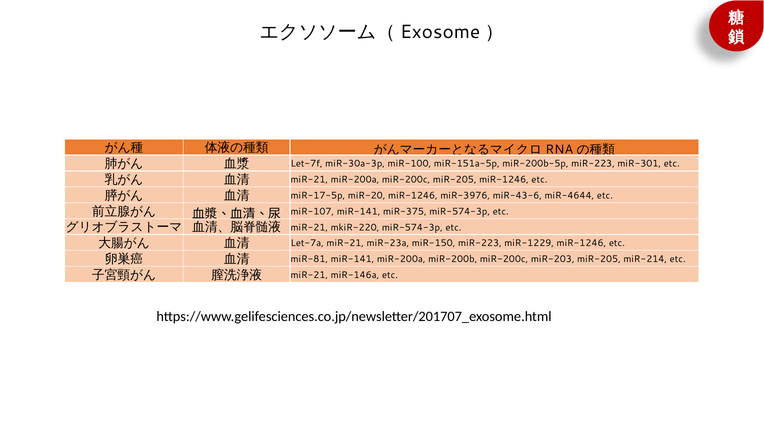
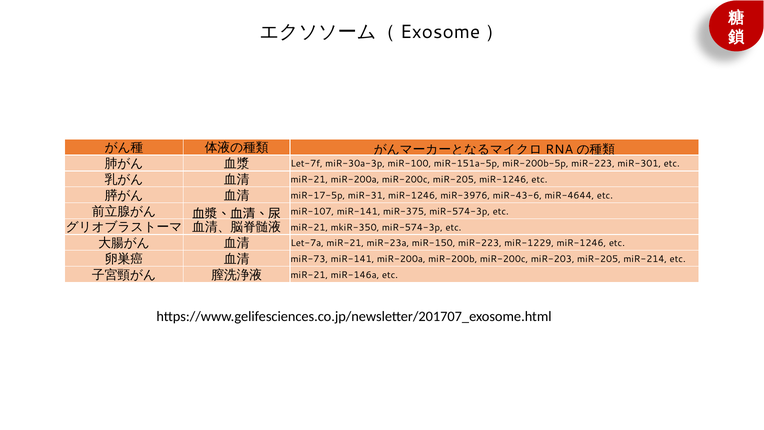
miR-20: miR-20 -> miR-31
mkiR-220: mkiR-220 -> mkiR-350
miR-81: miR-81 -> miR-73
